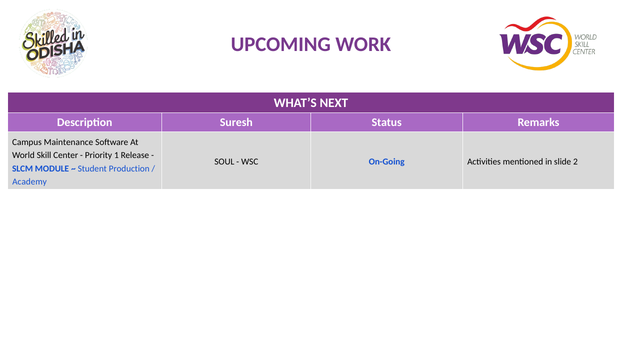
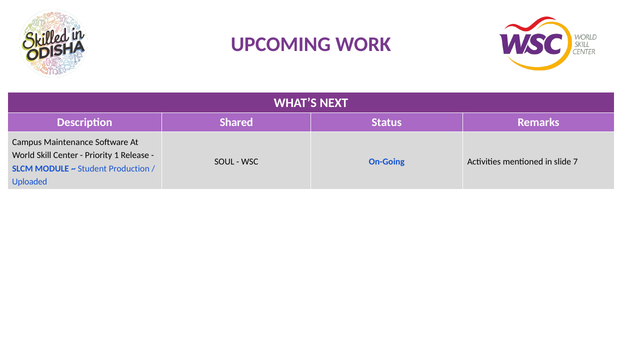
Suresh: Suresh -> Shared
2: 2 -> 7
Academy: Academy -> Uploaded
